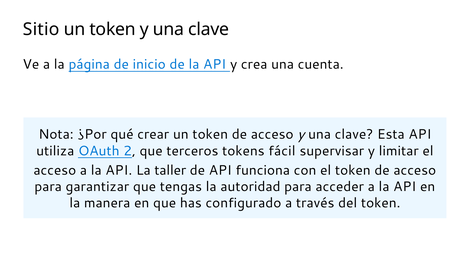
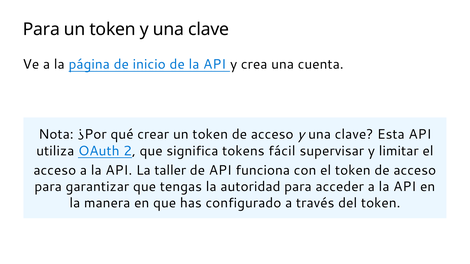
Sitio at (41, 29): Sitio -> Para
terceros: terceros -> significa
